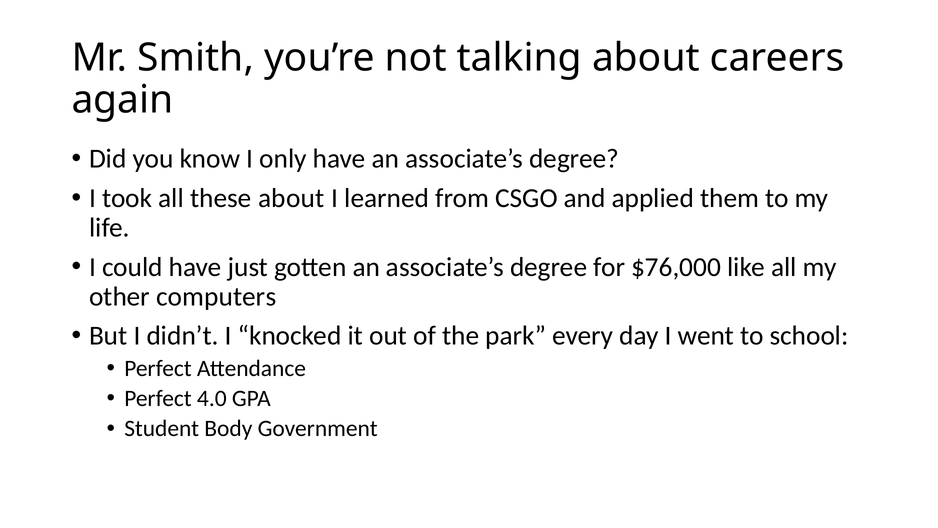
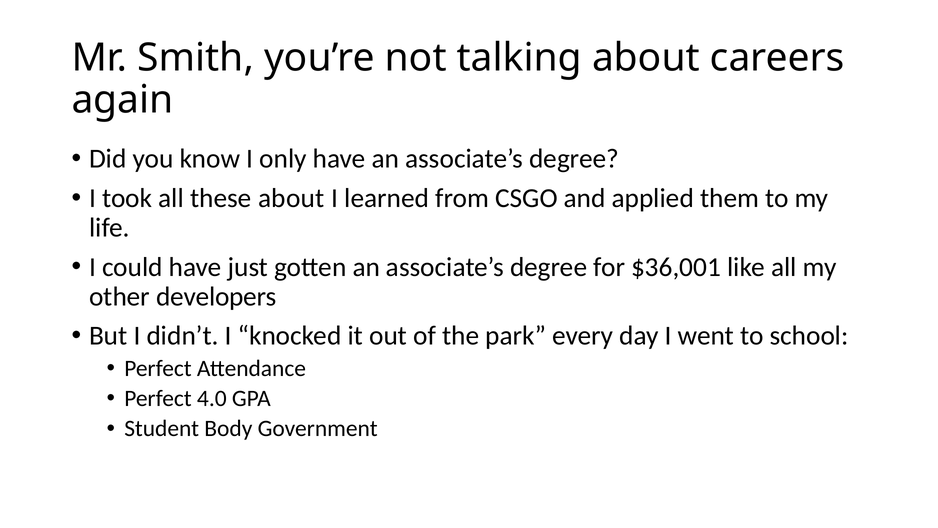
$76,000: $76,000 -> $36,001
computers: computers -> developers
